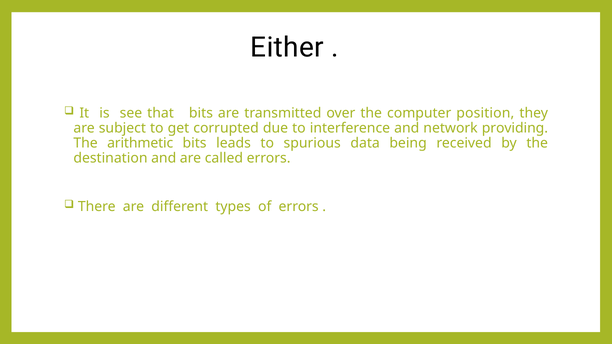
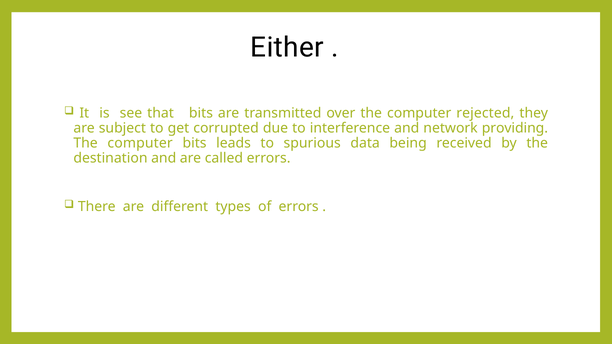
position: position -> rejected
arithmetic at (140, 143): arithmetic -> computer
